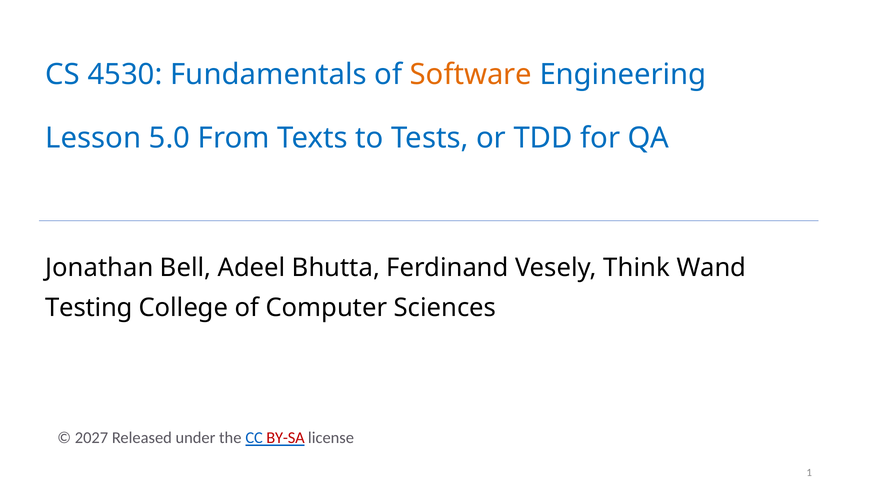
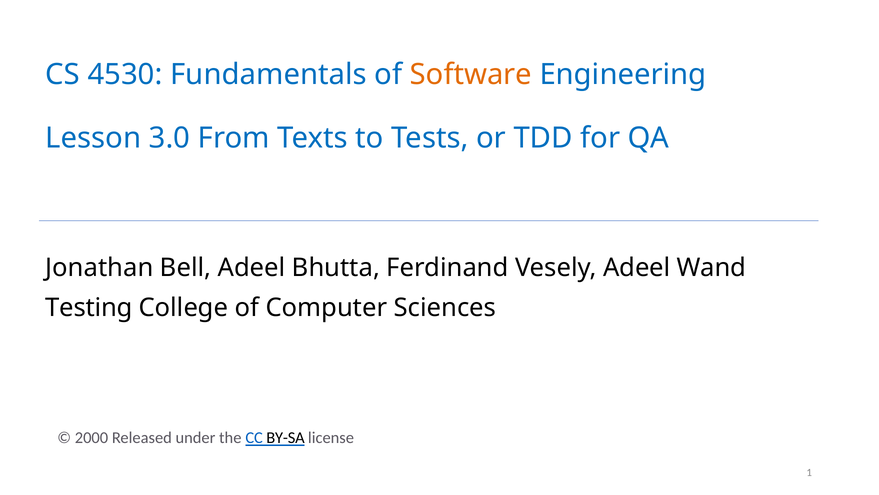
5.0: 5.0 -> 3.0
Vesely Think: Think -> Adeel
2027: 2027 -> 2000
BY-SA colour: red -> black
